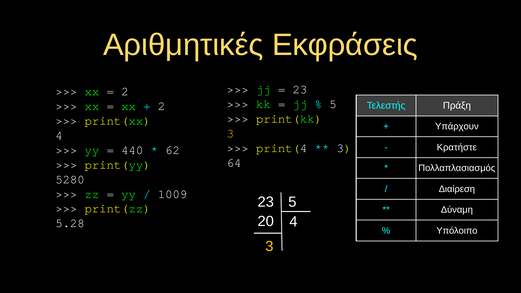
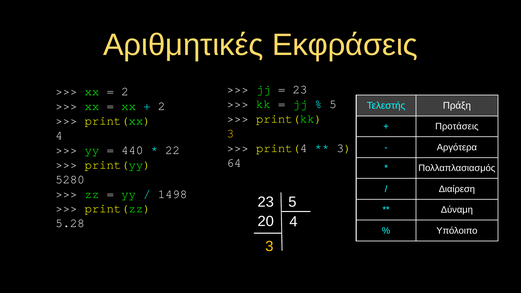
Υπάρχουν: Υπάρχουν -> Προτάσεις
Κρατήστε: Κρατήστε -> Αργότερα
62: 62 -> 22
1009: 1009 -> 1498
